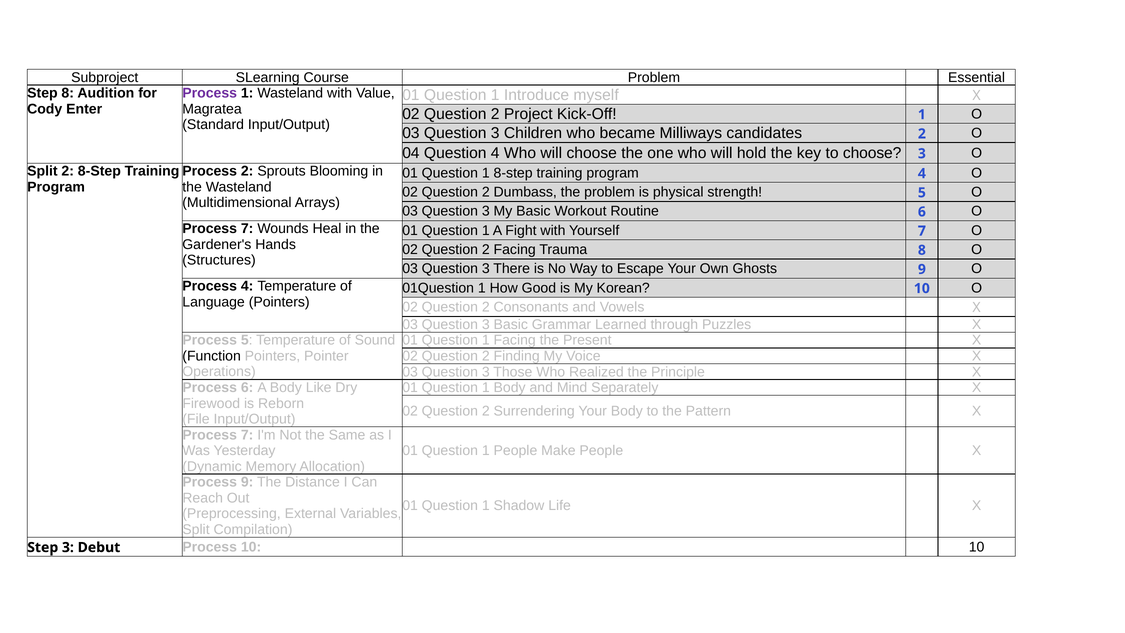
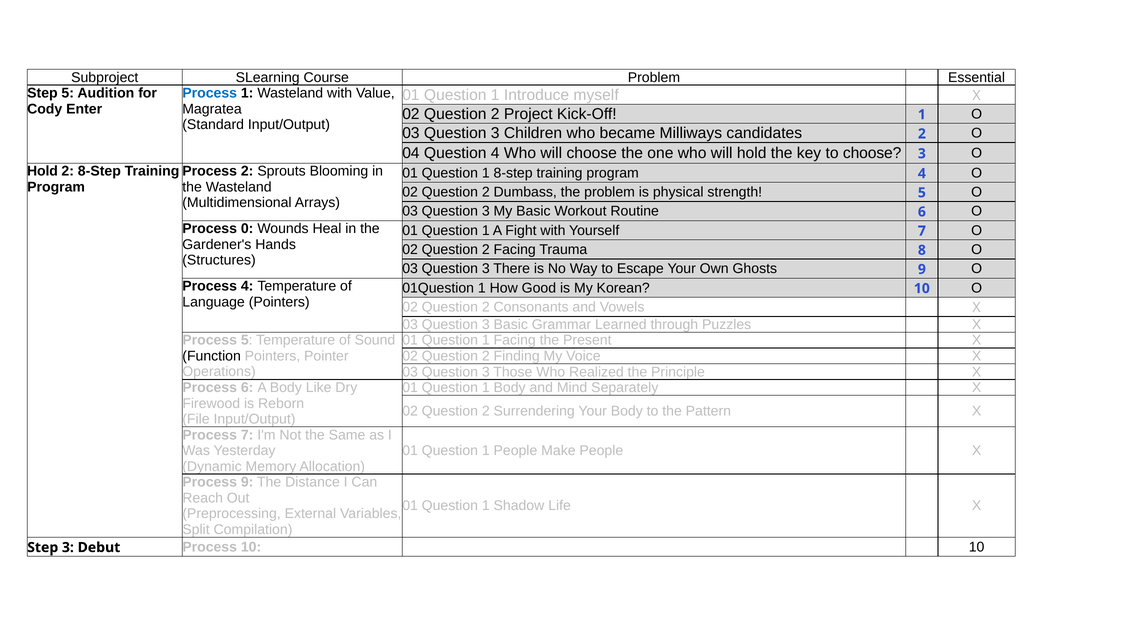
Step 8: 8 -> 5
Process at (210, 93) colour: purple -> blue
Split at (42, 171): Split -> Hold
7 at (247, 229): 7 -> 0
